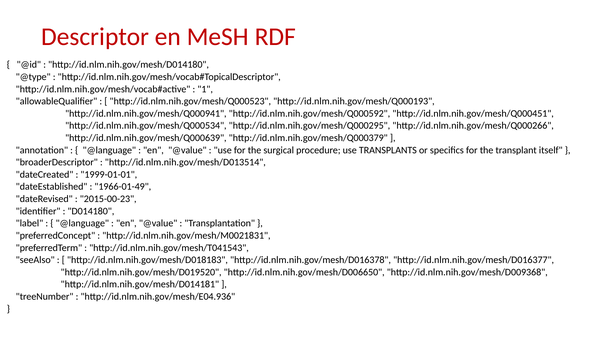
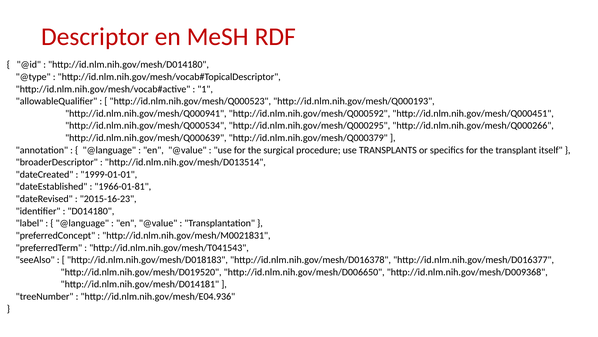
1966-01-49: 1966-01-49 -> 1966-01-81
2015-00-23: 2015-00-23 -> 2015-16-23
